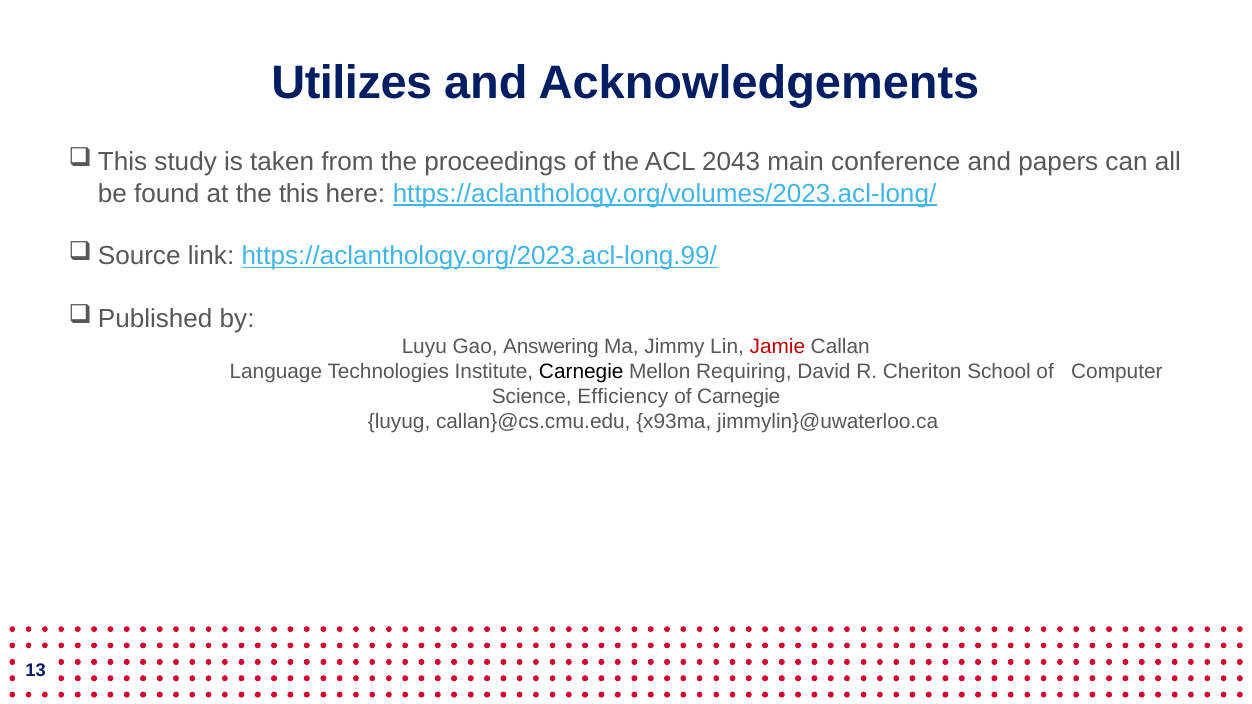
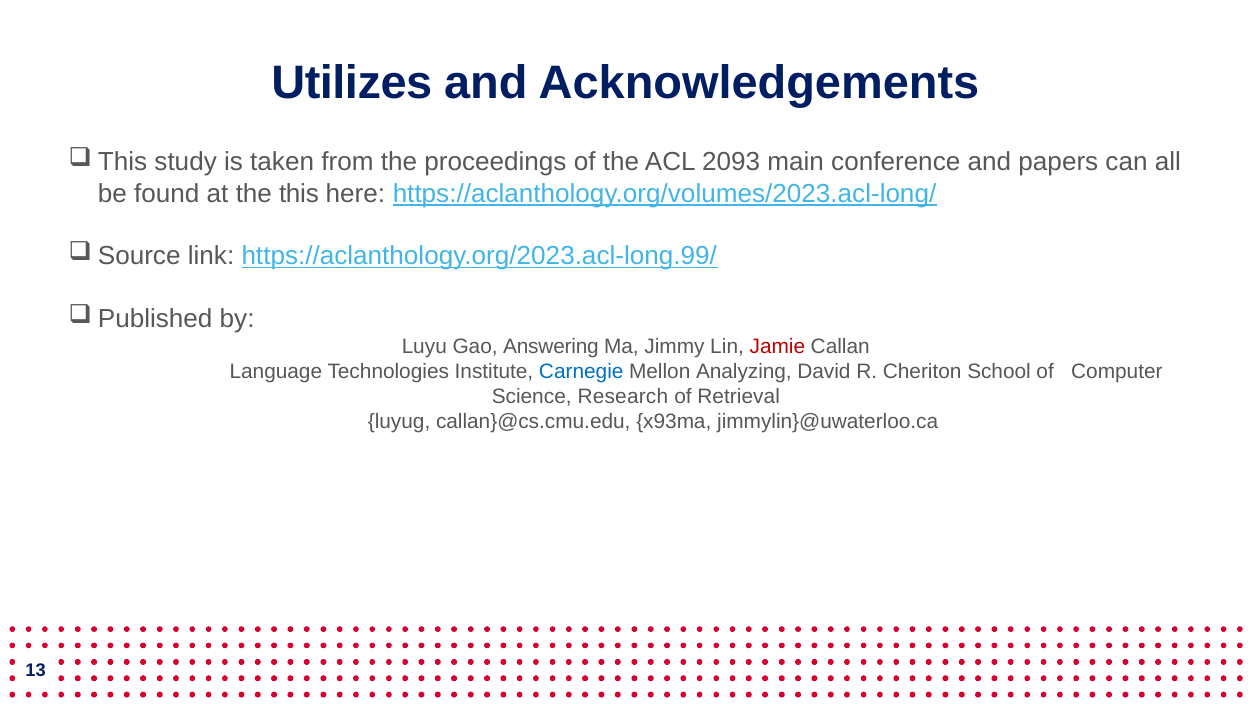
2043: 2043 -> 2093
Carnegie at (581, 372) colour: black -> blue
Requiring: Requiring -> Analyzing
Efficiency: Efficiency -> Research
of Carnegie: Carnegie -> Retrieval
